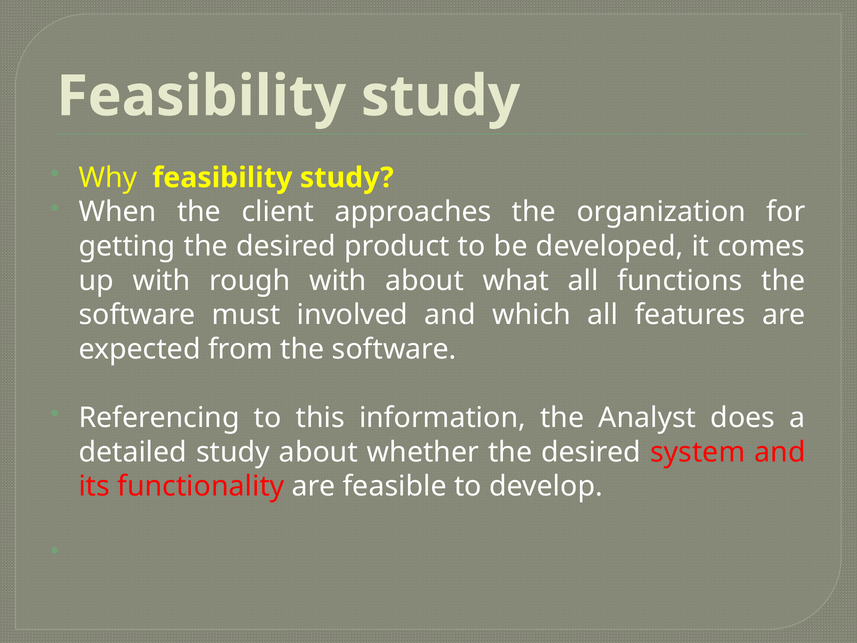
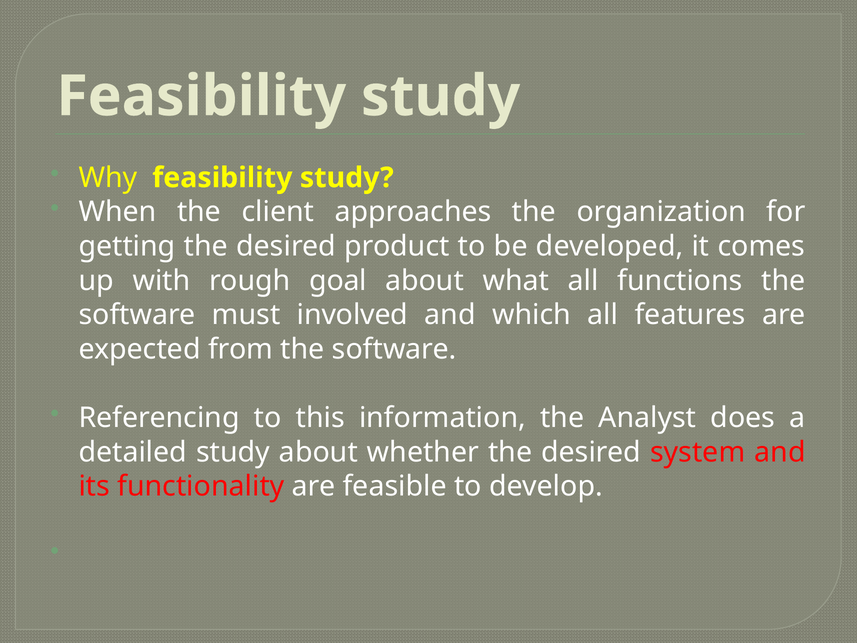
rough with: with -> goal
